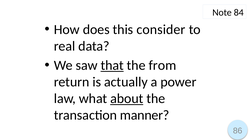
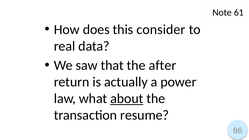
84: 84 -> 61
that underline: present -> none
from: from -> after
manner: manner -> resume
